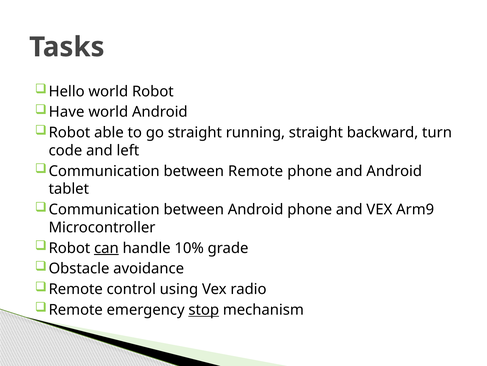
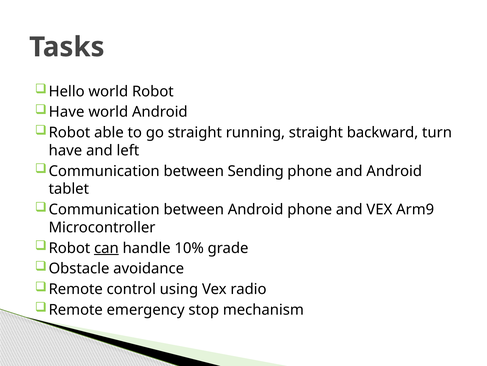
code at (65, 150): code -> have
between Remote: Remote -> Sending
stop underline: present -> none
